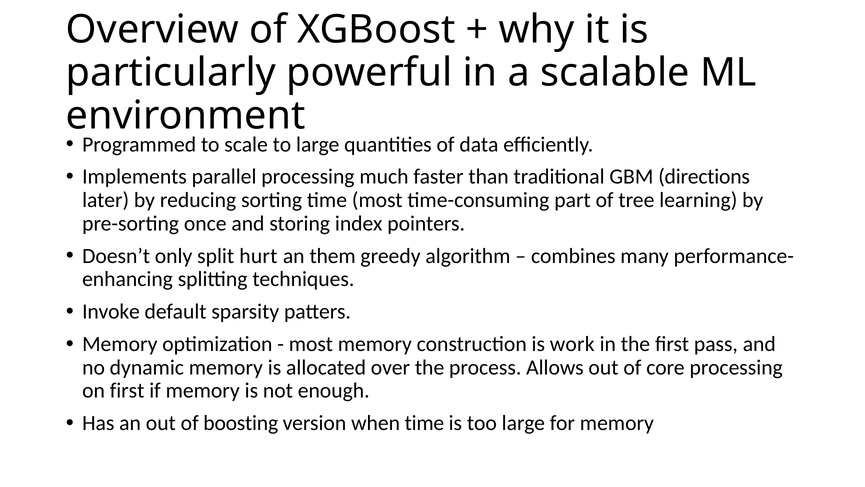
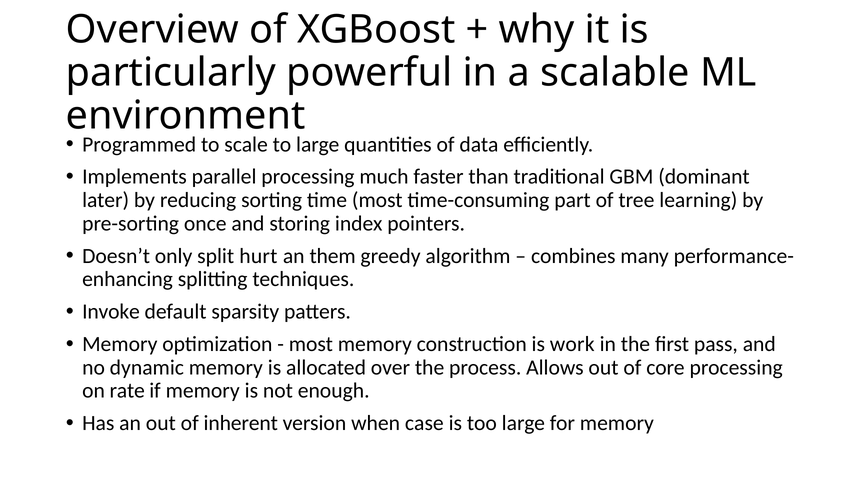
directions: directions -> dominant
on first: first -> rate
boosting: boosting -> inherent
when time: time -> case
